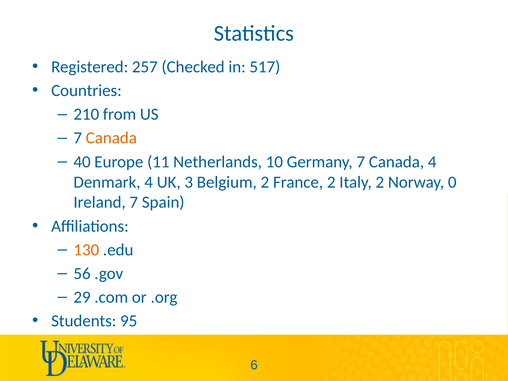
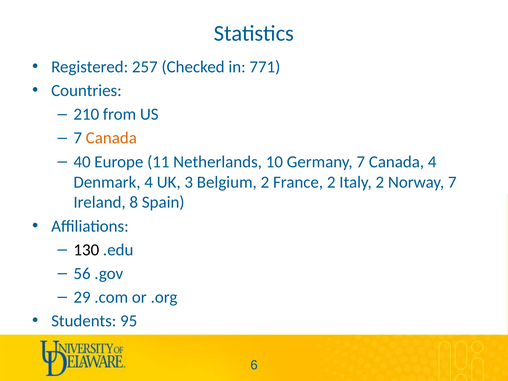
517: 517 -> 771
Norway 0: 0 -> 7
Ireland 7: 7 -> 8
130 colour: orange -> black
